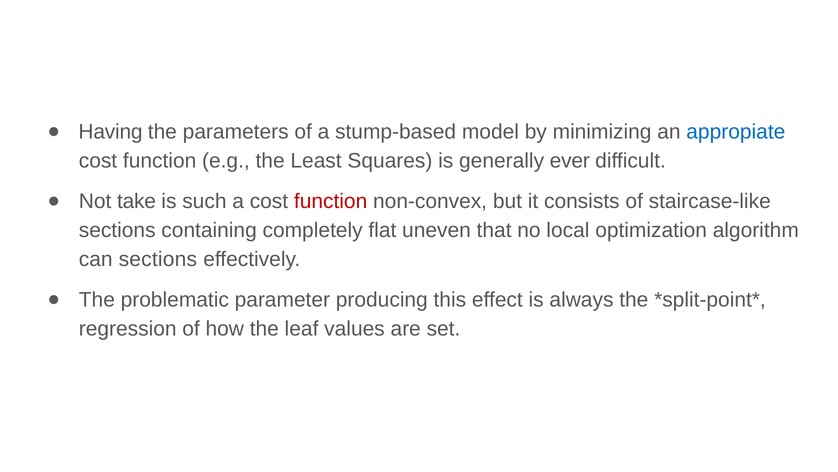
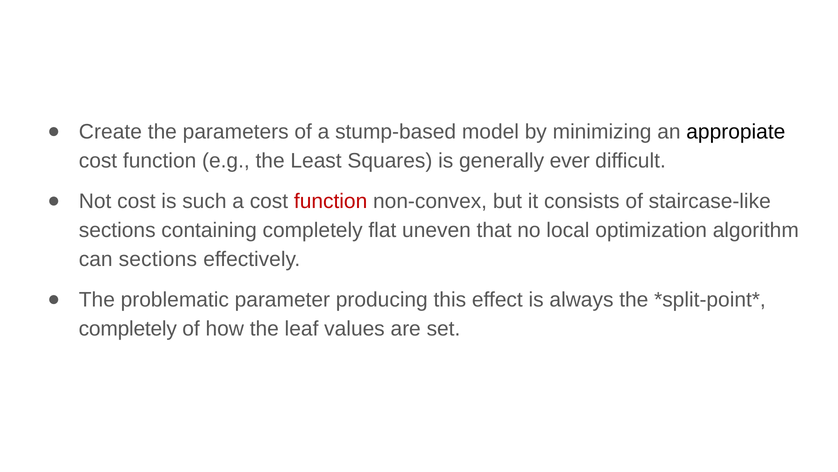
Having: Having -> Create
appropiate colour: blue -> black
Not take: take -> cost
regression at (128, 328): regression -> completely
